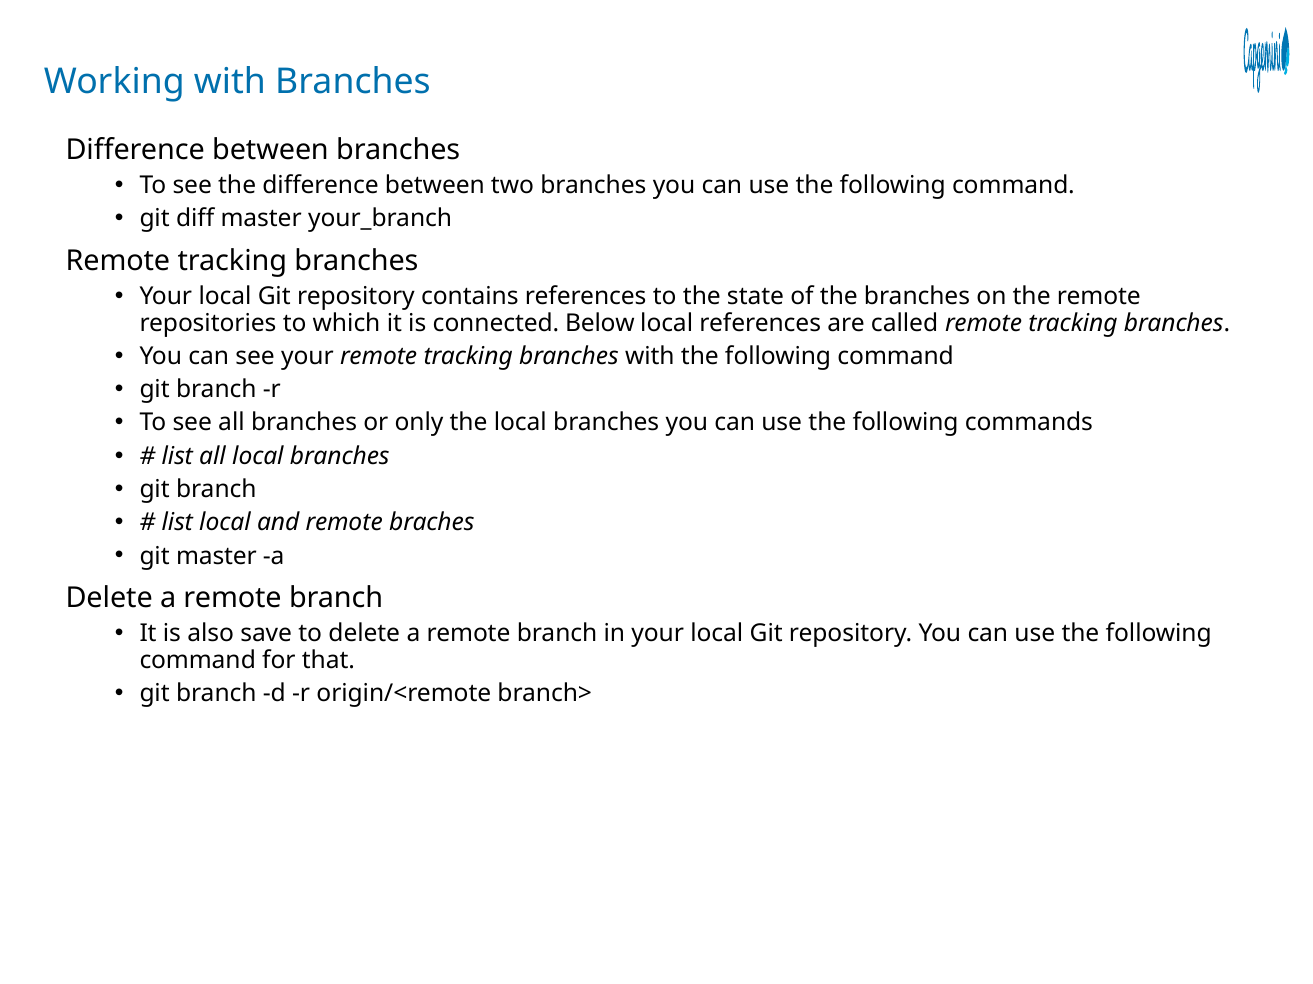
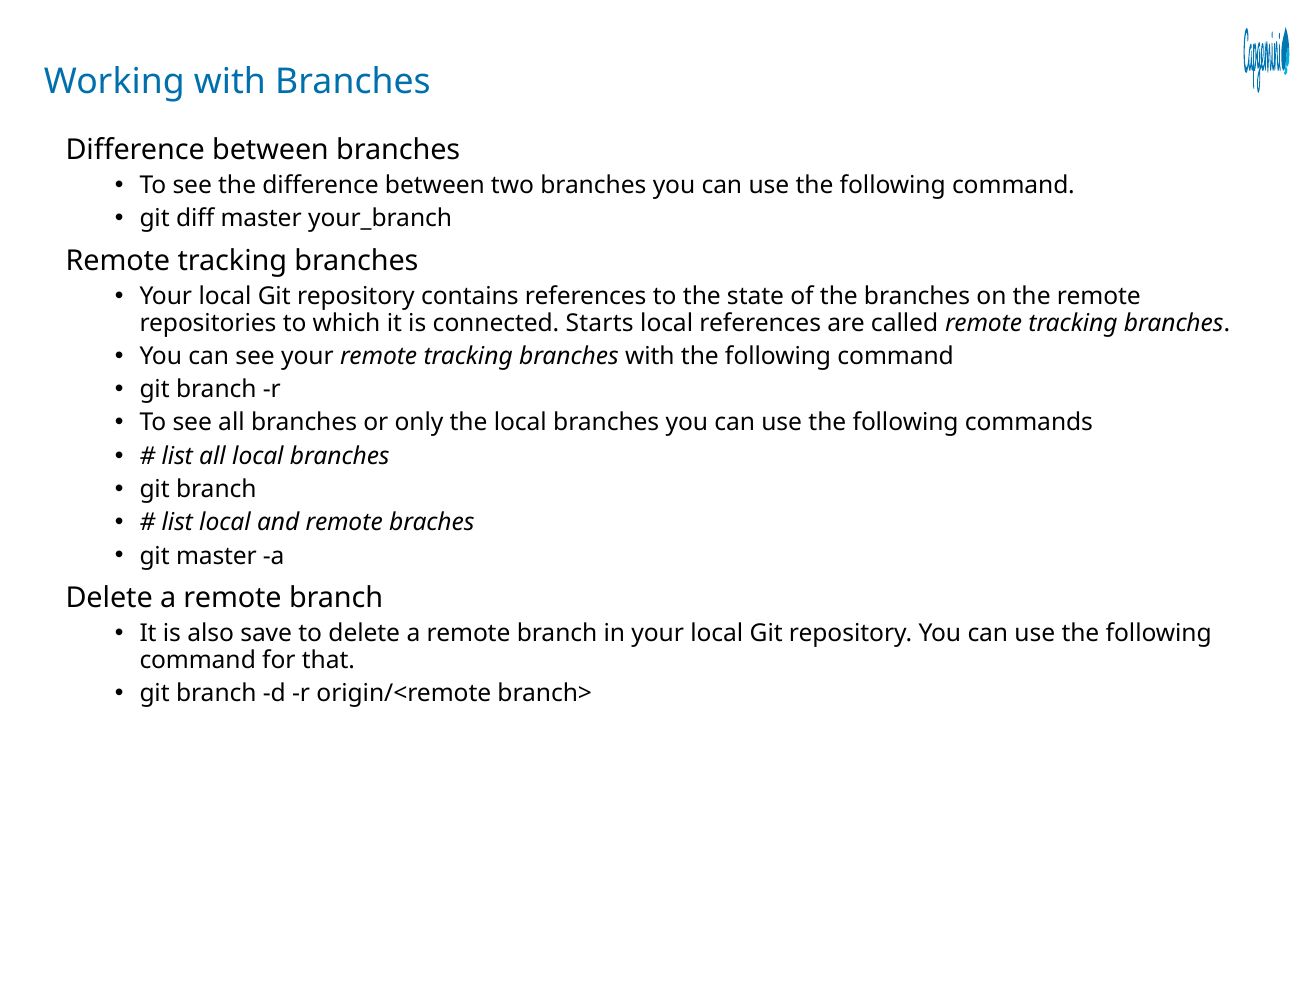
Below: Below -> Starts
